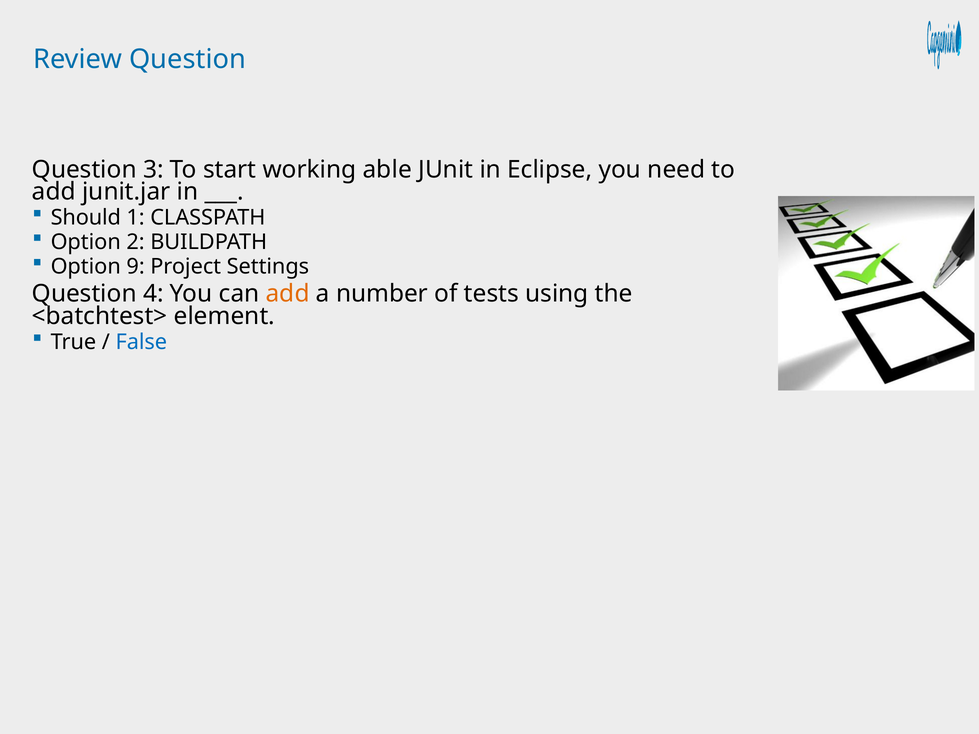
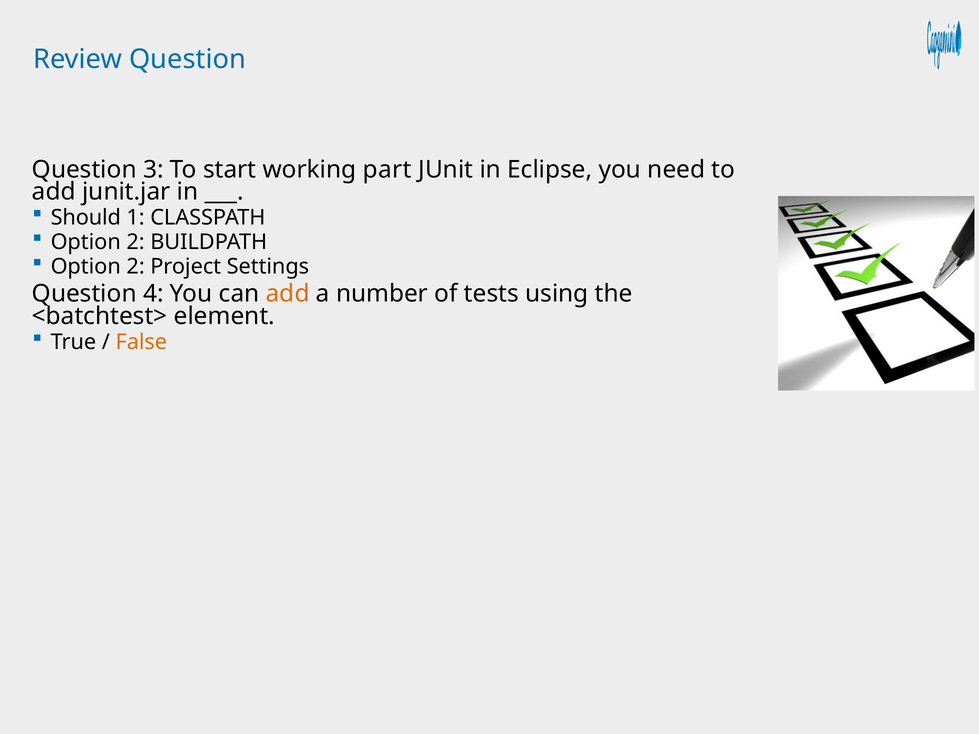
able: able -> part
9 at (136, 267): 9 -> 2
False colour: blue -> orange
